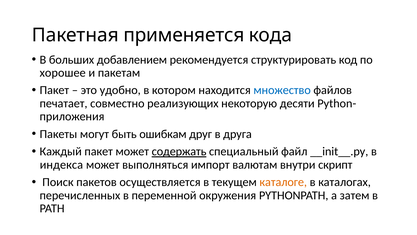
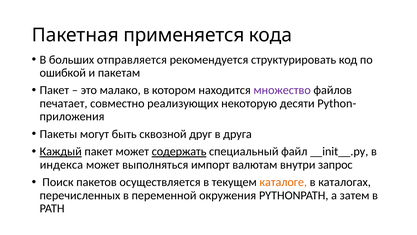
добавлением: добавлением -> отправляется
хорошее: хорошее -> ошибкой
удобно: удобно -> малако
множество colour: blue -> purple
ошибкам: ошибкам -> сквозной
Каждый underline: none -> present
скрипт: скрипт -> запрос
